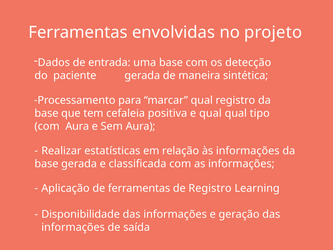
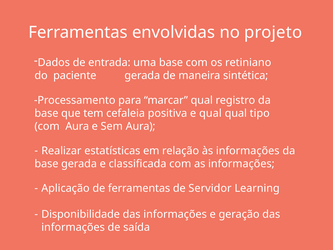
detecção: detecção -> retiniano
de Registro: Registro -> Servidor
